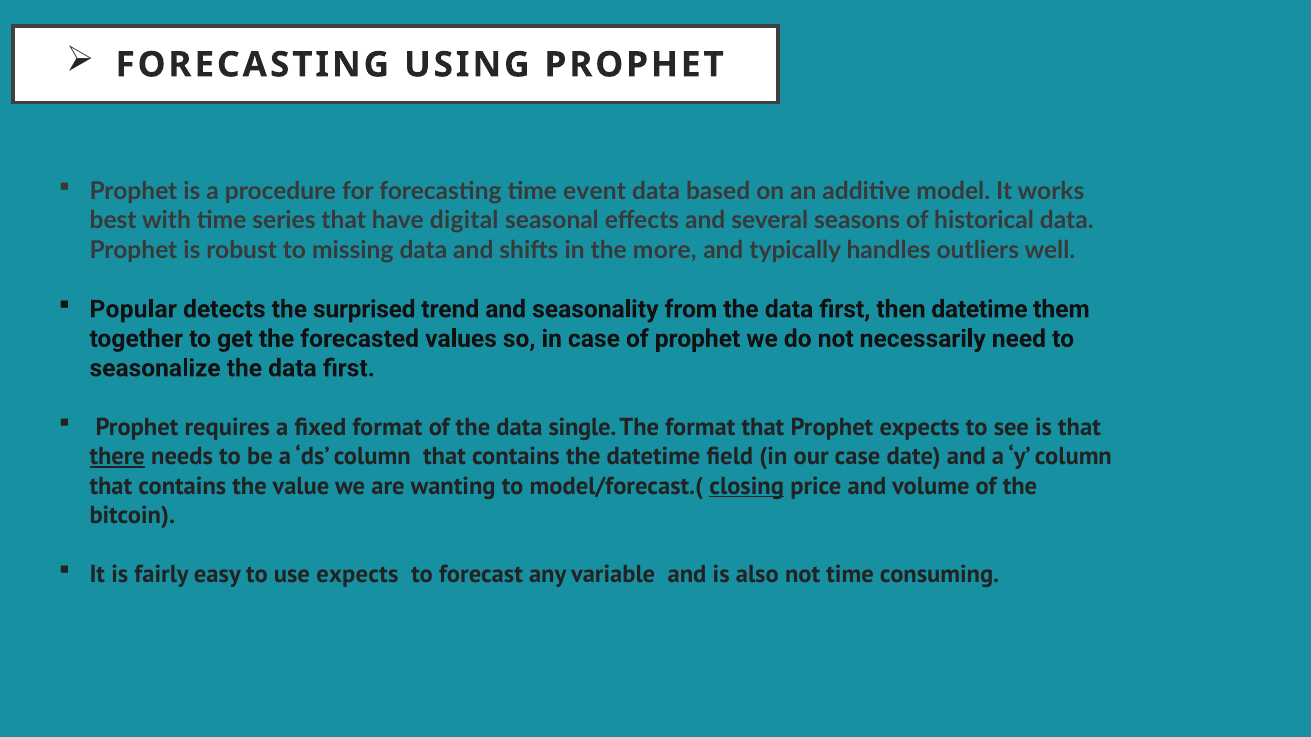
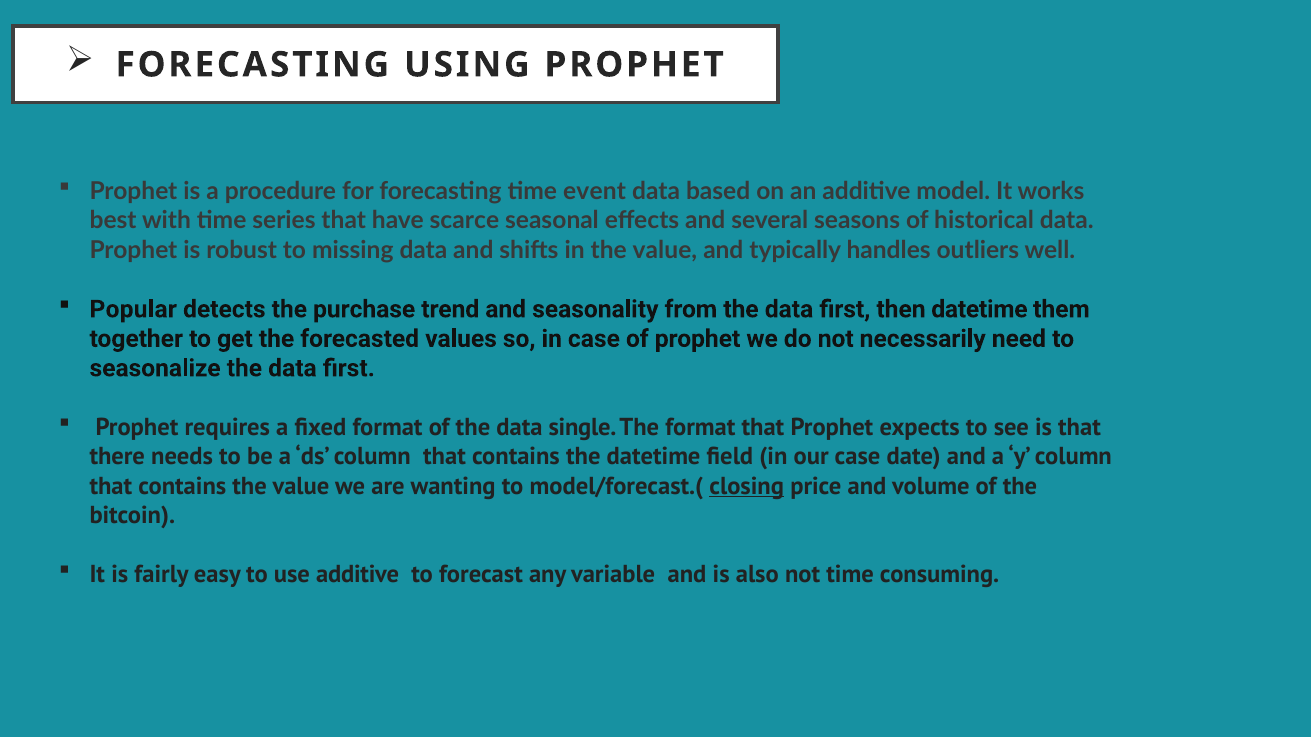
digital: digital -> scarce
in the more: more -> value
surprised: surprised -> purchase
there underline: present -> none
use expects: expects -> additive
